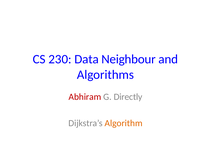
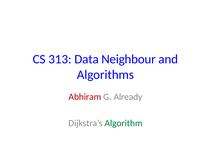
230: 230 -> 313
Directly: Directly -> Already
Algorithm colour: orange -> green
